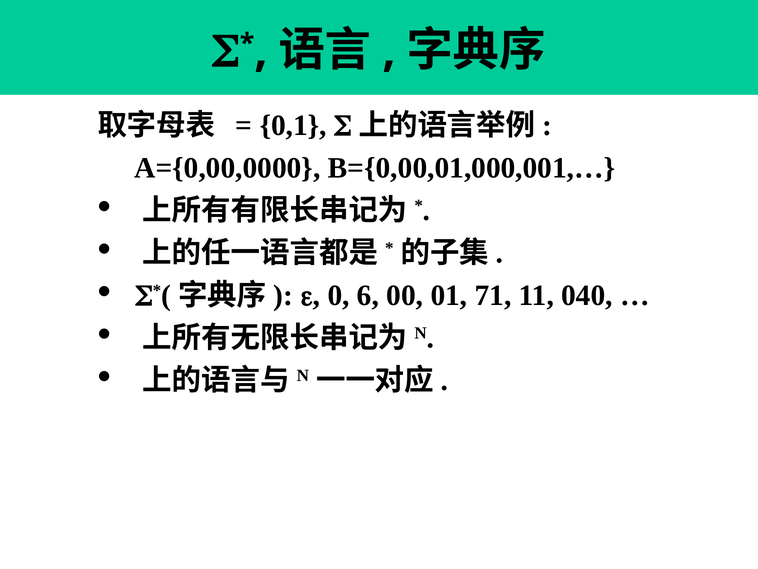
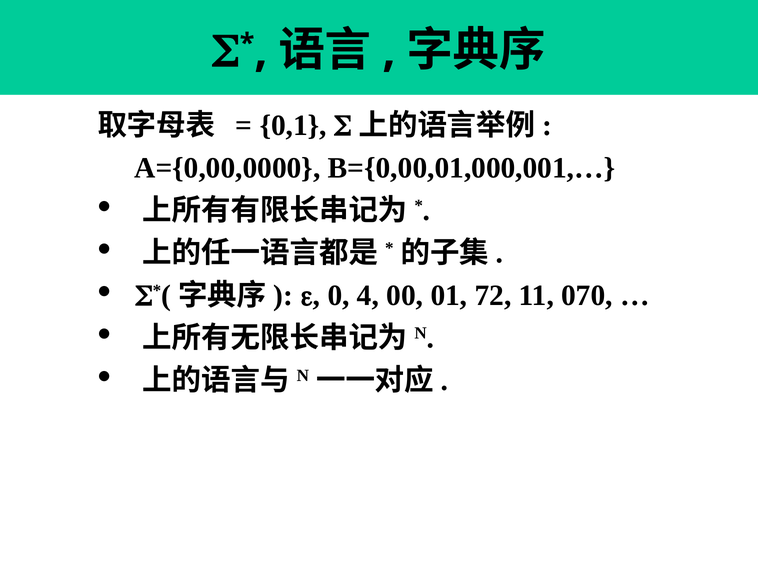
6: 6 -> 4
71: 71 -> 72
040: 040 -> 070
